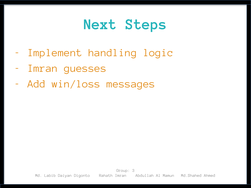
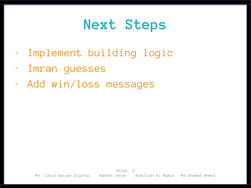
handling: handling -> building
